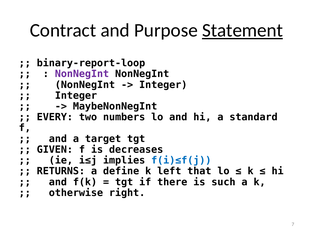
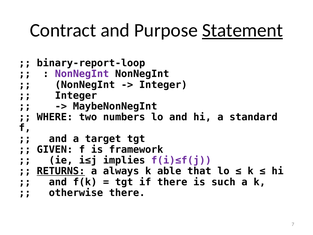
EVERY: EVERY -> WHERE
decreases: decreases -> framework
f(i)≤f(j colour: blue -> purple
RETURNS underline: none -> present
define: define -> always
left: left -> able
otherwise right: right -> there
